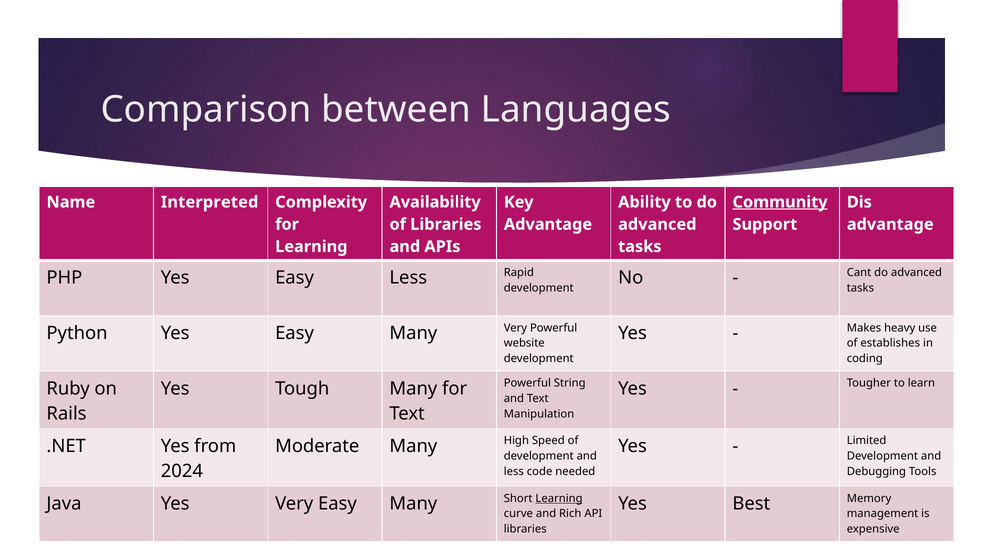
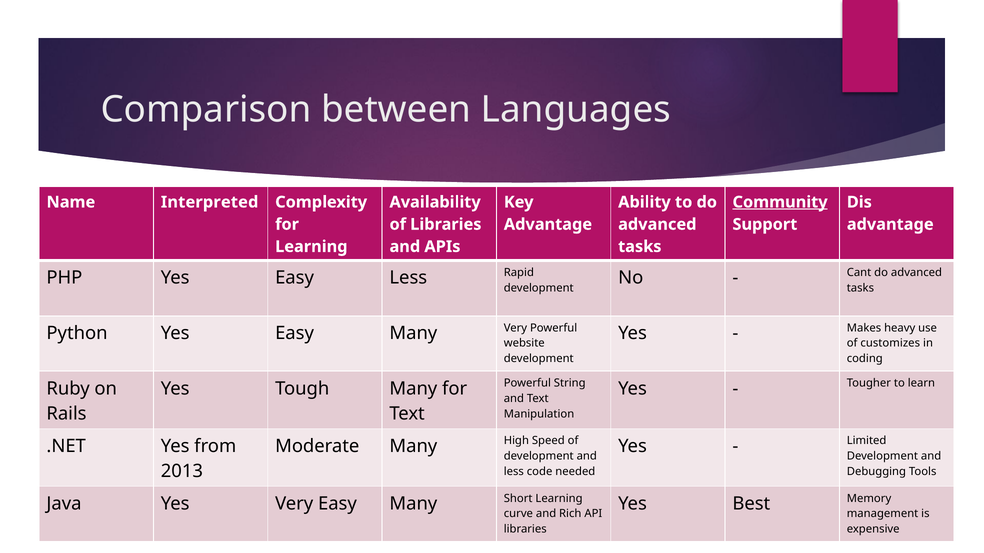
establishes: establishes -> customizes
2024: 2024 -> 2013
Learning at (559, 499) underline: present -> none
